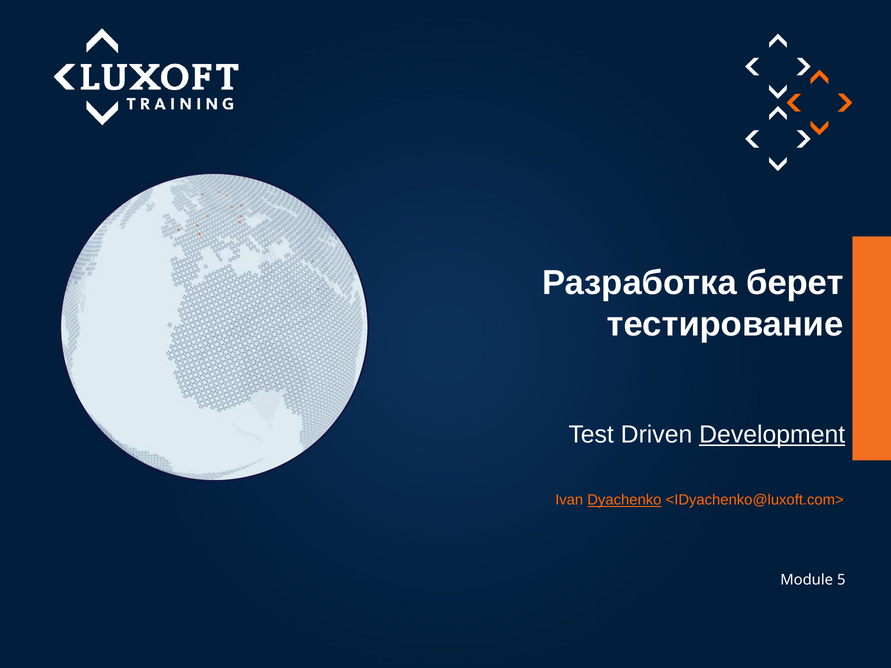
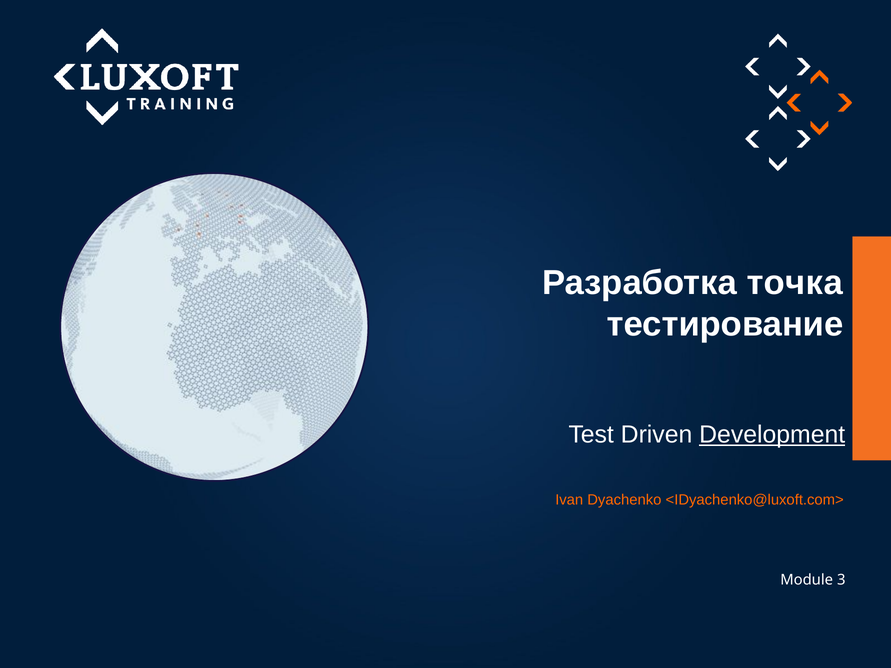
берет: берет -> точка
Dyachenko underline: present -> none
5: 5 -> 3
